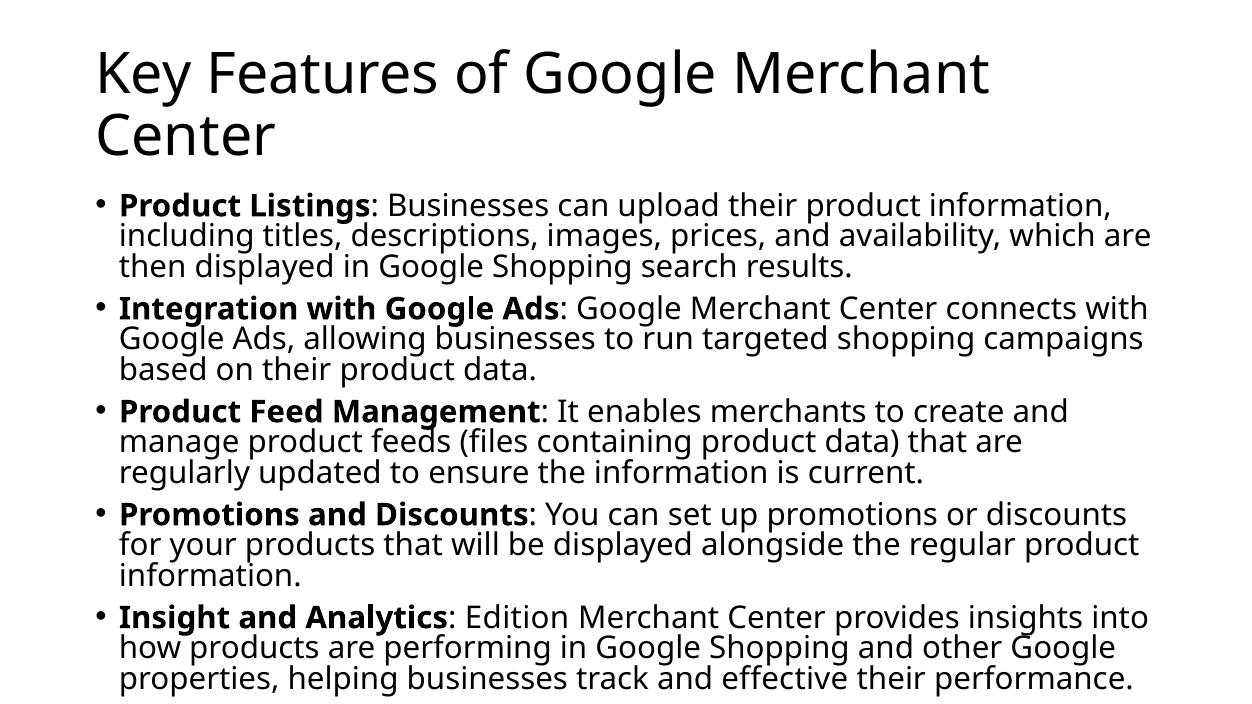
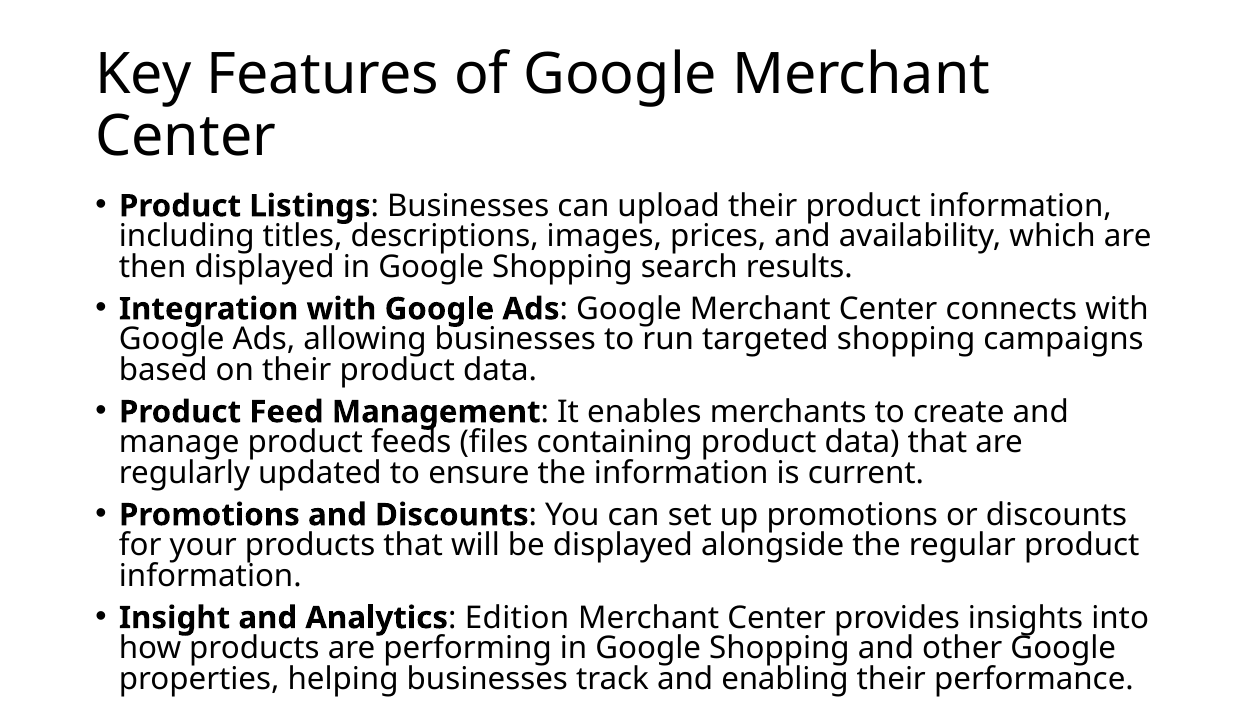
effective: effective -> enabling
